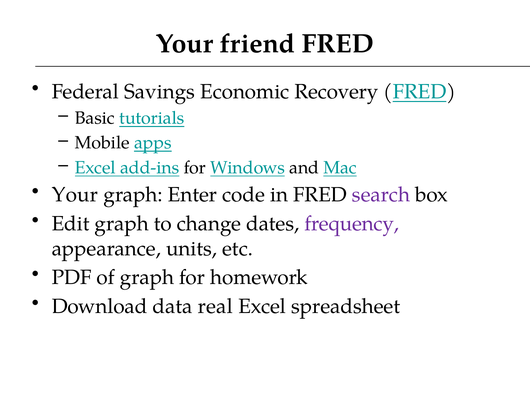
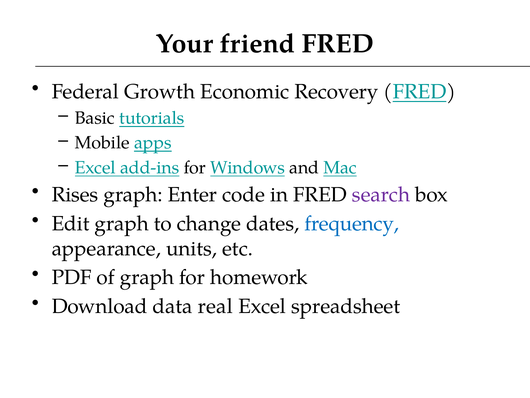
Savings: Savings -> Growth
Your at (75, 195): Your -> Rises
frequency colour: purple -> blue
